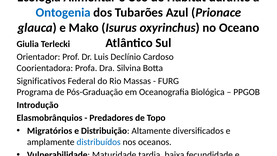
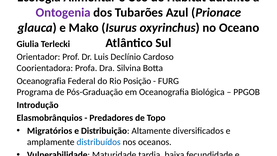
Ontogenia at (63, 12) colour: blue -> purple
Significativos at (41, 81): Significativos -> Oceanografia
Rio Massas: Massas -> Posição
